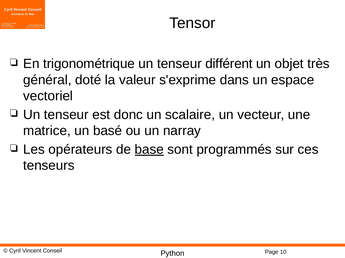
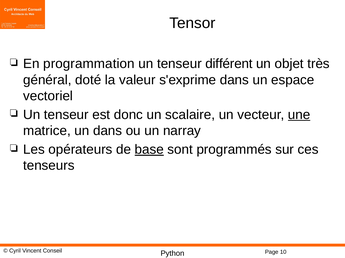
trigonométrique: trigonométrique -> programmation
une underline: none -> present
un basé: basé -> dans
